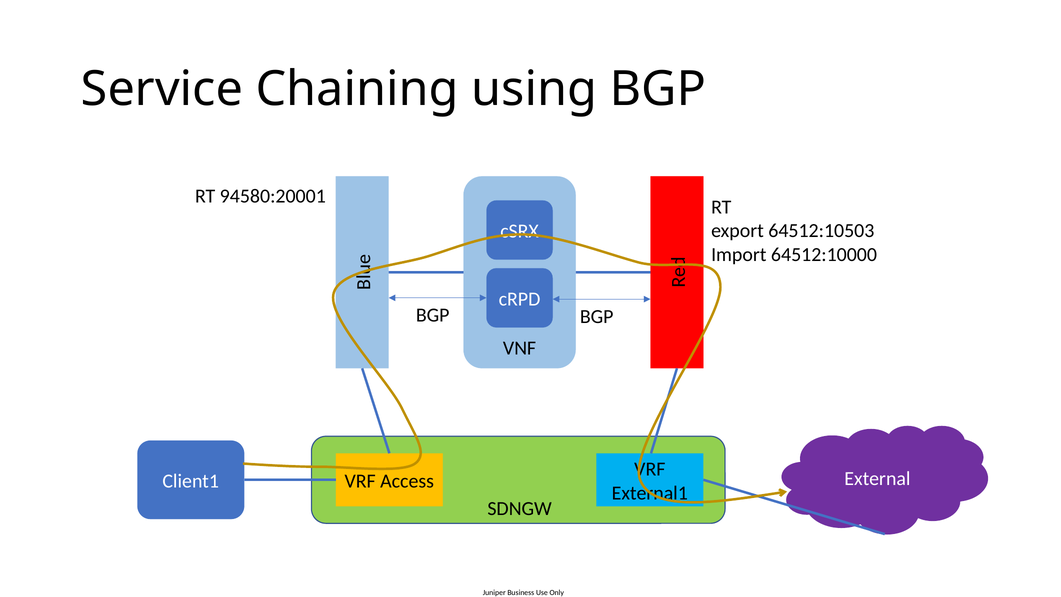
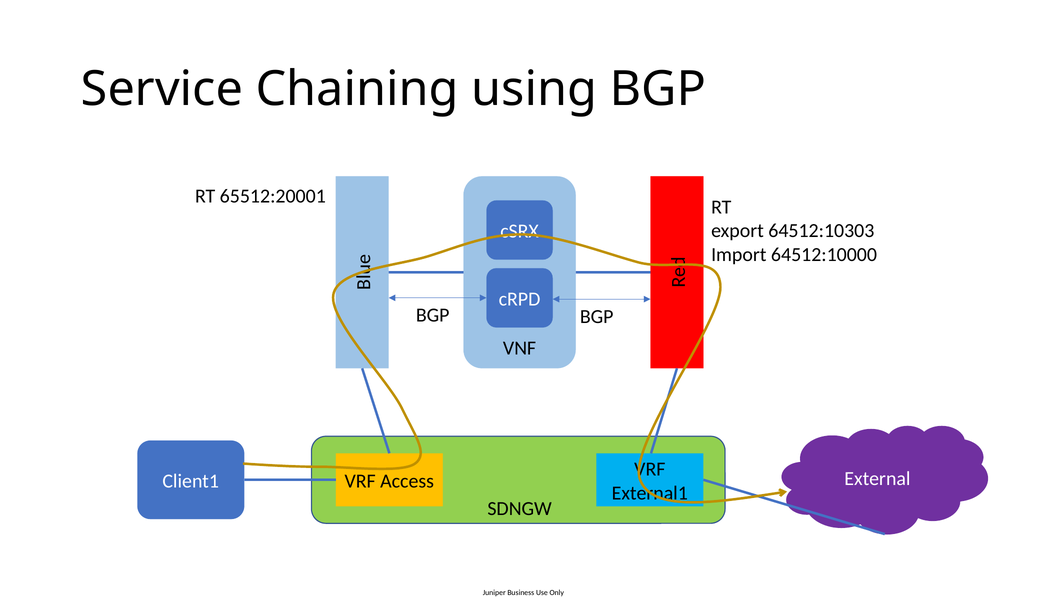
94580:20001: 94580:20001 -> 65512:20001
64512:10503: 64512:10503 -> 64512:10303
